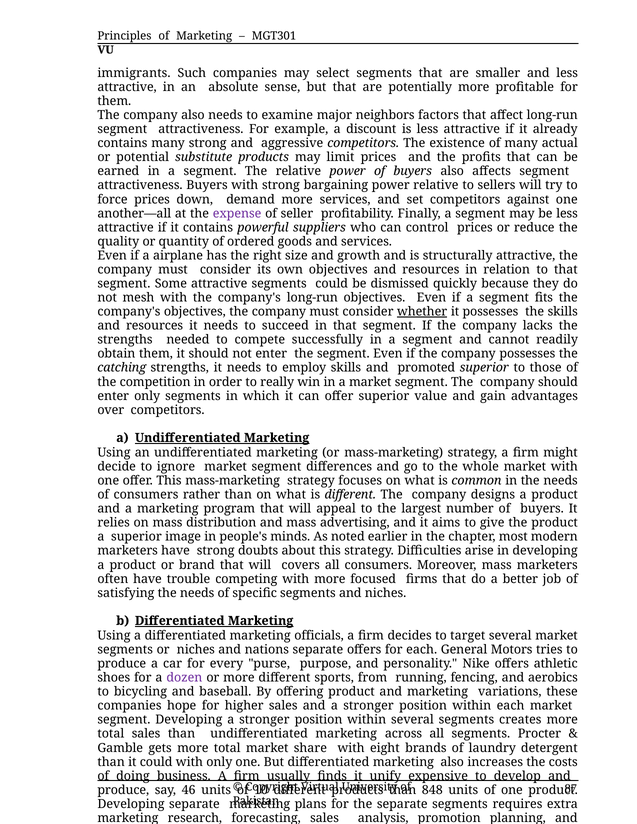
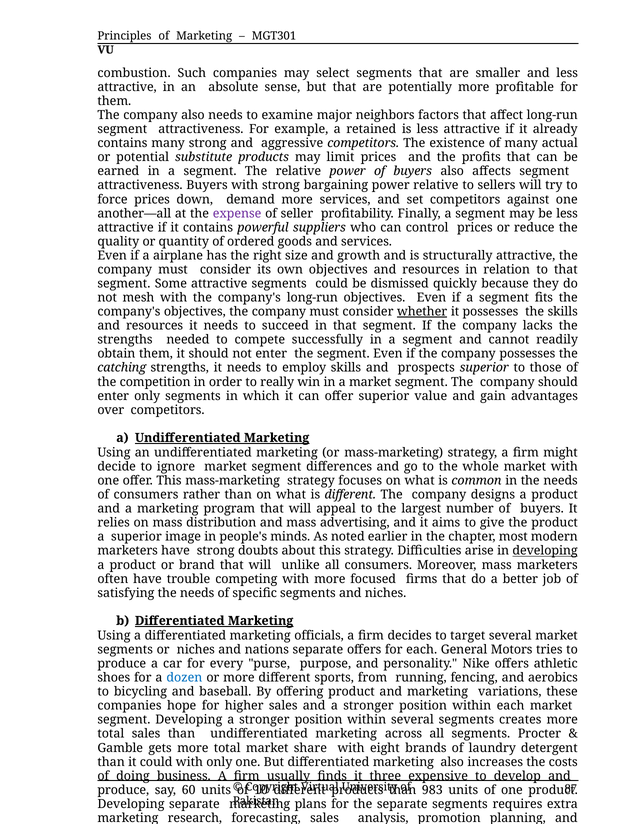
immigrants: immigrants -> combustion
discount: discount -> retained
promoted: promoted -> prospects
developing at (545, 551) underline: none -> present
covers: covers -> unlike
dozen colour: purple -> blue
unify: unify -> three
46: 46 -> 60
848: 848 -> 983
